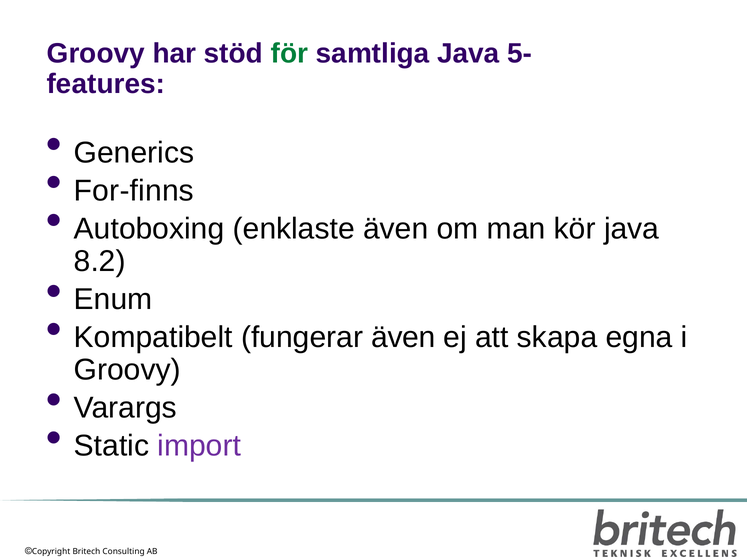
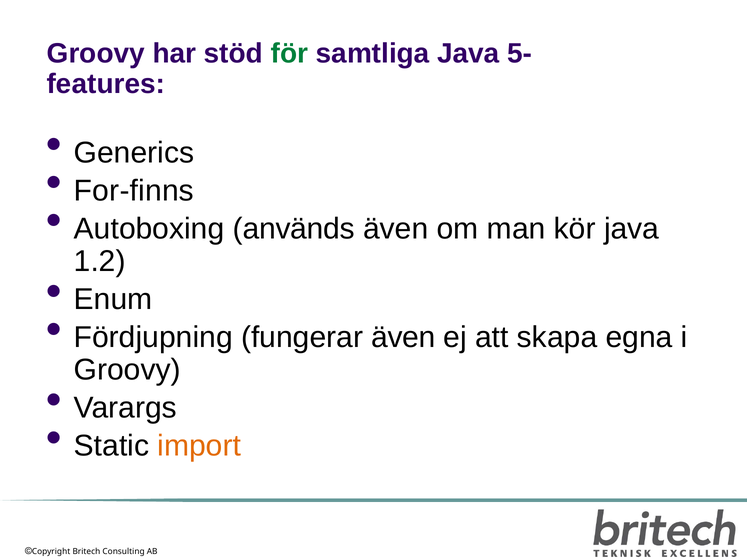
enklaste: enklaste -> används
8.2: 8.2 -> 1.2
Kompatibelt: Kompatibelt -> Fördjupning
import colour: purple -> orange
